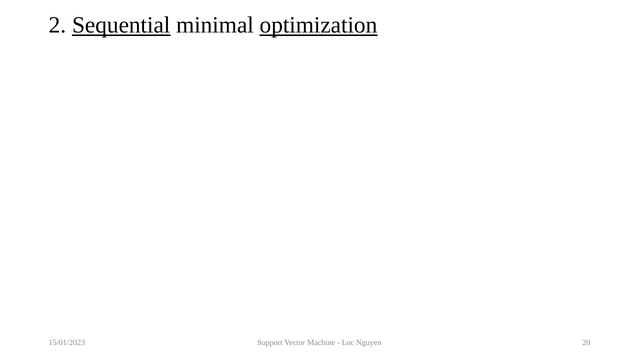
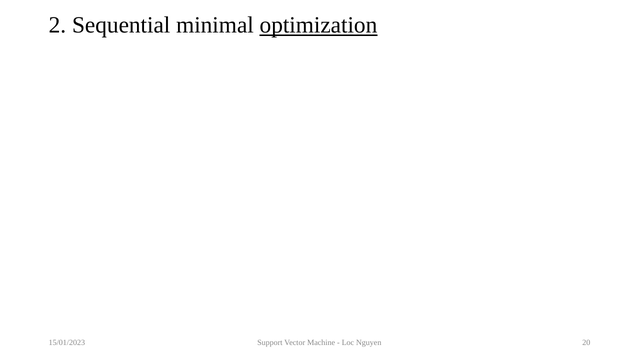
Sequential underline: present -> none
